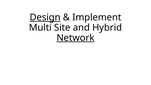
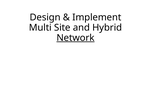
Design underline: present -> none
